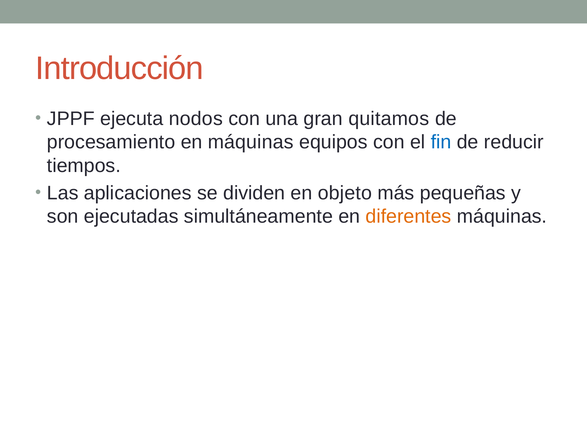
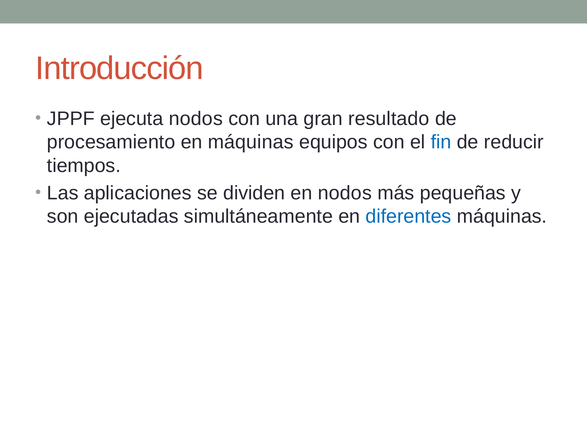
quitamos: quitamos -> resultado
en objeto: objeto -> nodos
diferentes colour: orange -> blue
